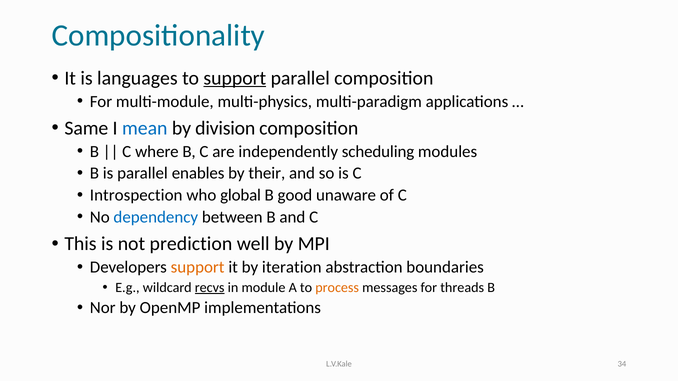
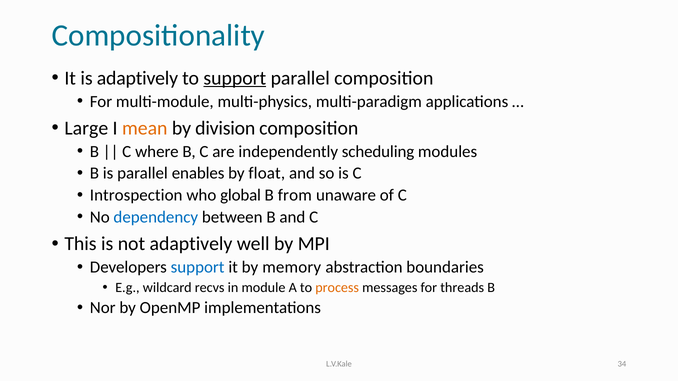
is languages: languages -> adaptively
Same: Same -> Large
mean colour: blue -> orange
their: their -> float
good: good -> from
not prediction: prediction -> adaptively
support at (198, 267) colour: orange -> blue
iteration: iteration -> memory
recvs underline: present -> none
